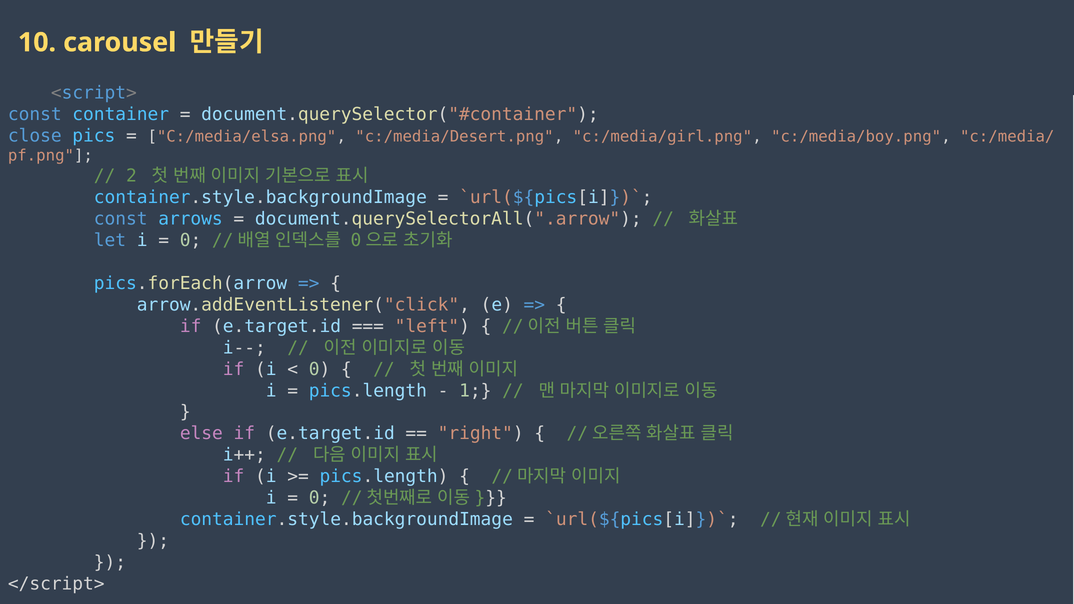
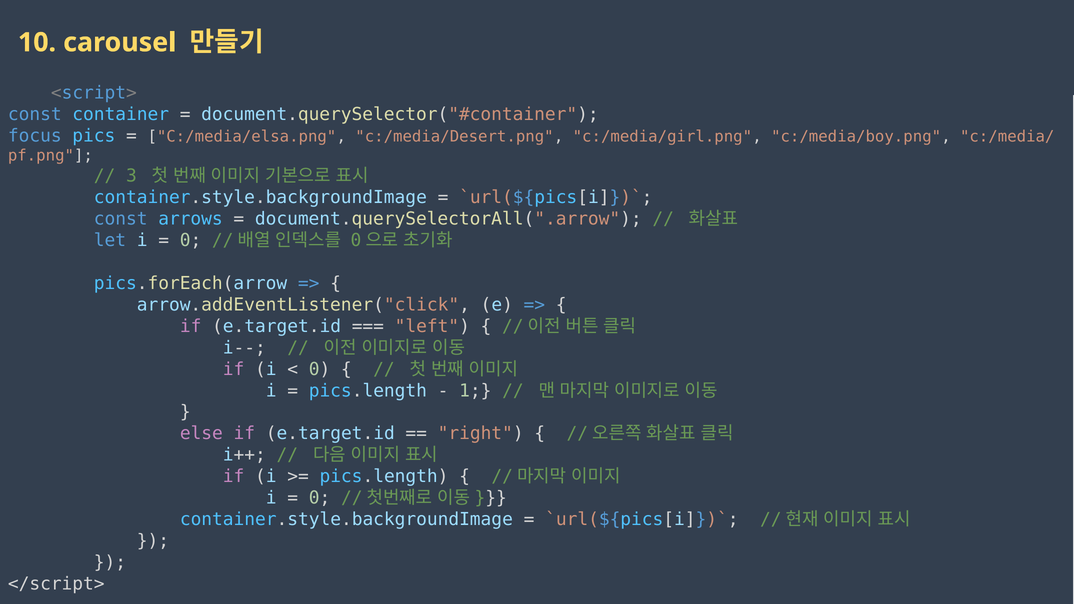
close: close -> focus
2: 2 -> 3
